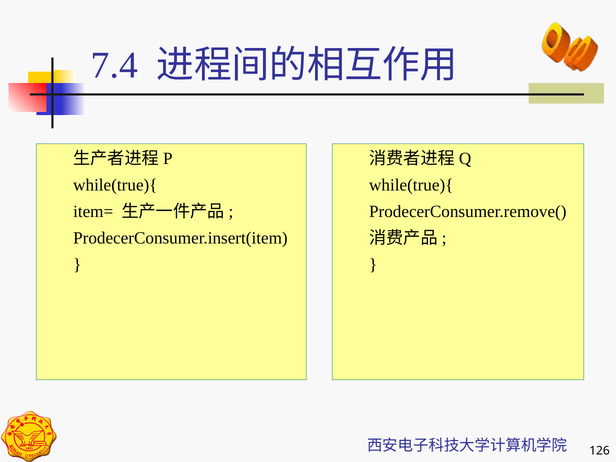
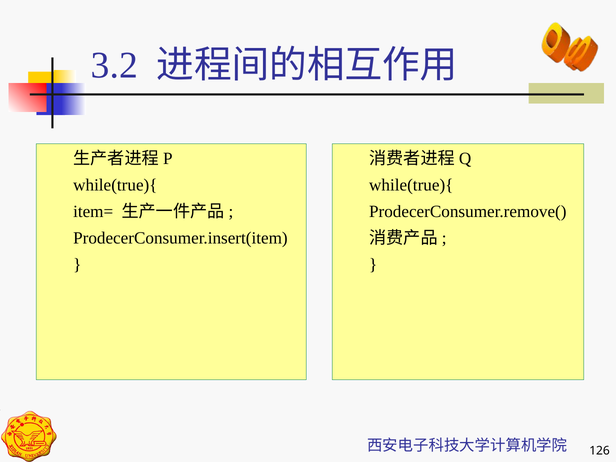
7.4: 7.4 -> 3.2
